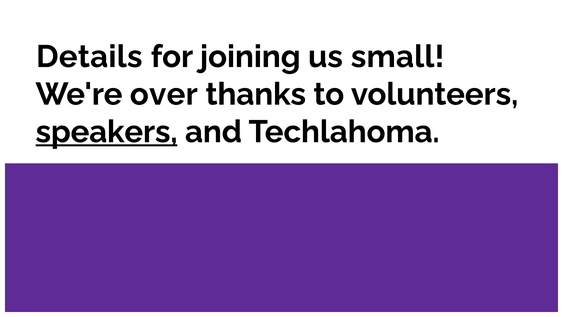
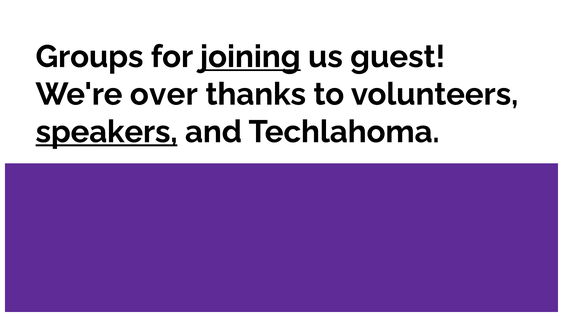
Details: Details -> Groups
joining underline: none -> present
small: small -> guest
